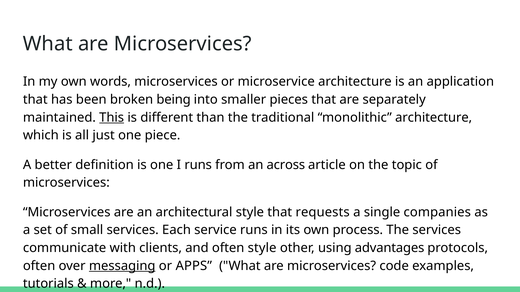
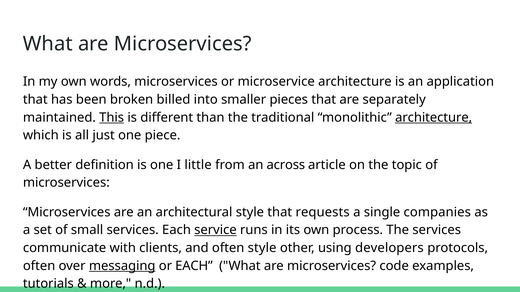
being: being -> billed
architecture at (434, 118) underline: none -> present
I runs: runs -> little
service underline: none -> present
advantages: advantages -> developers
or APPS: APPS -> EACH
